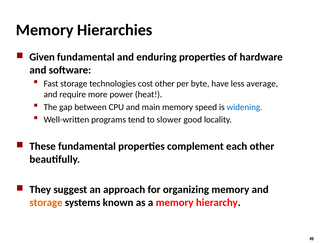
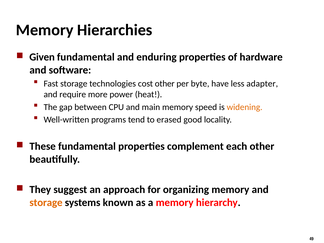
average: average -> adapter
widening colour: blue -> orange
slower: slower -> erased
